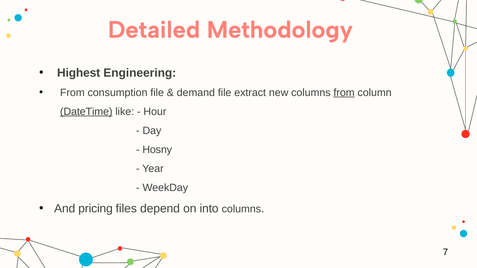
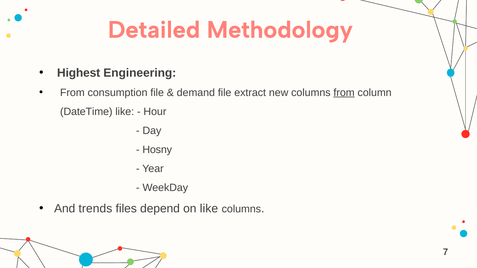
DateTime underline: present -> none
pricing: pricing -> trends
on into: into -> like
